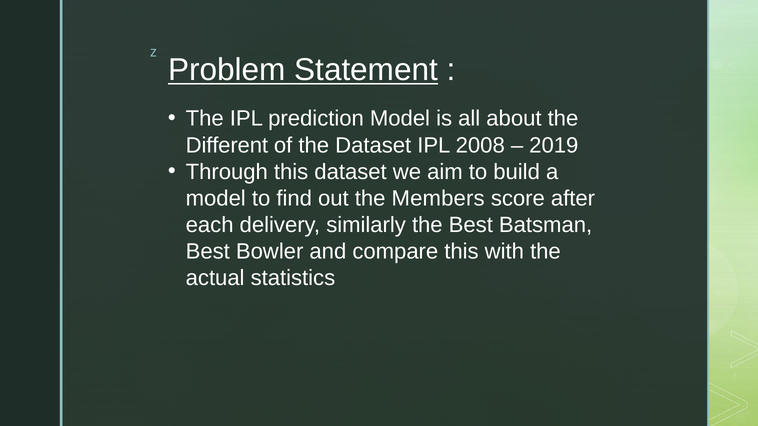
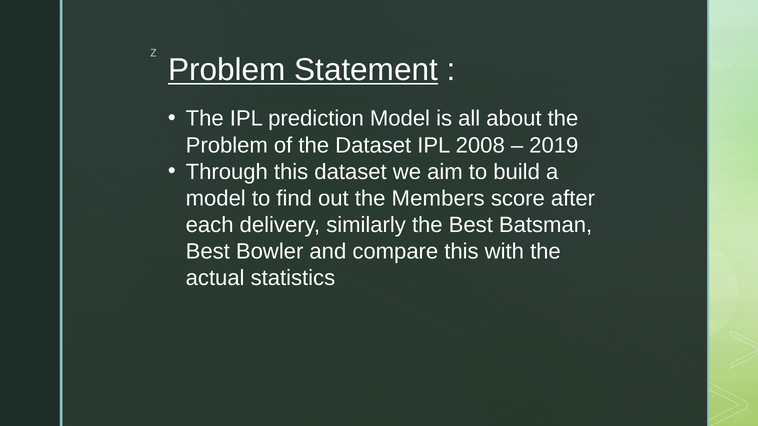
Different at (227, 145): Different -> Problem
